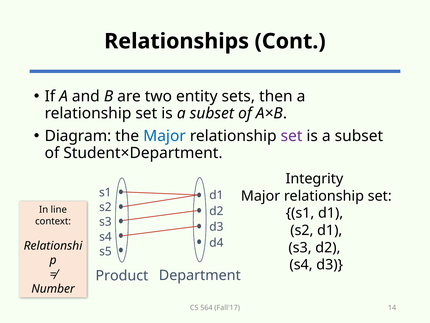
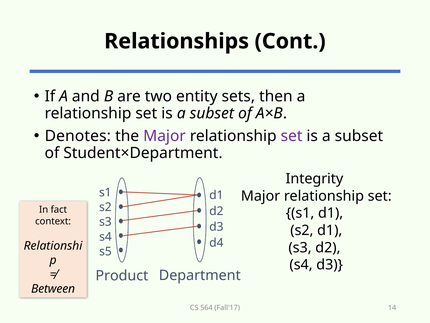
Diagram: Diagram -> Denotes
Major at (164, 136) colour: blue -> purple
line: line -> fact
Number: Number -> Between
